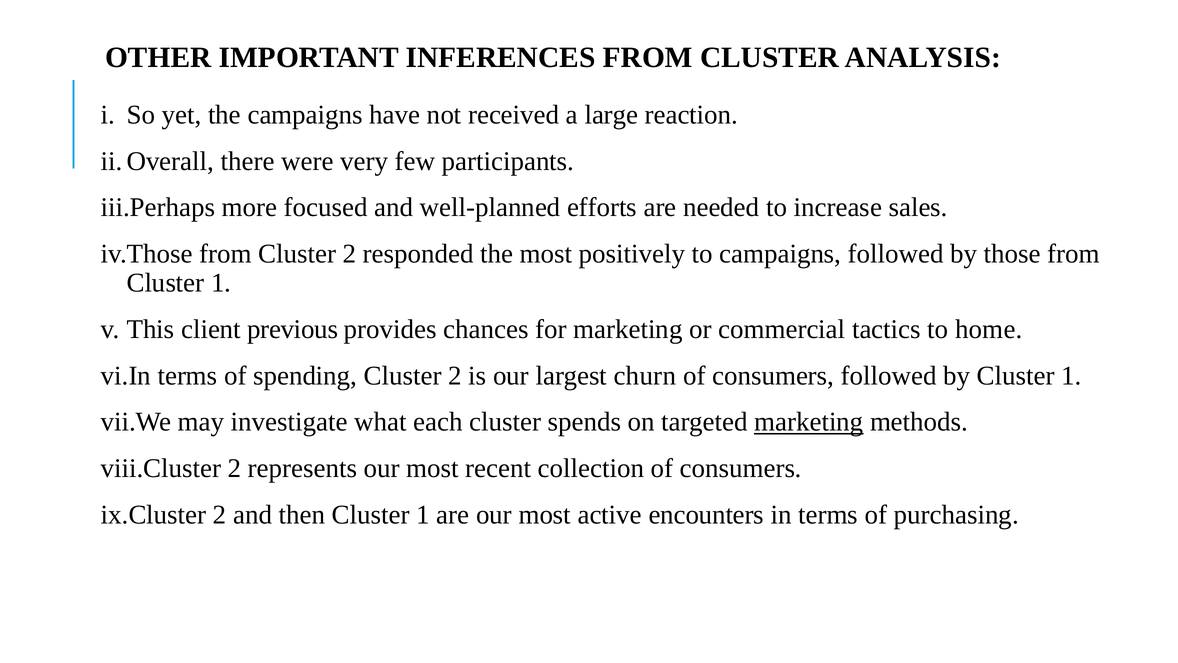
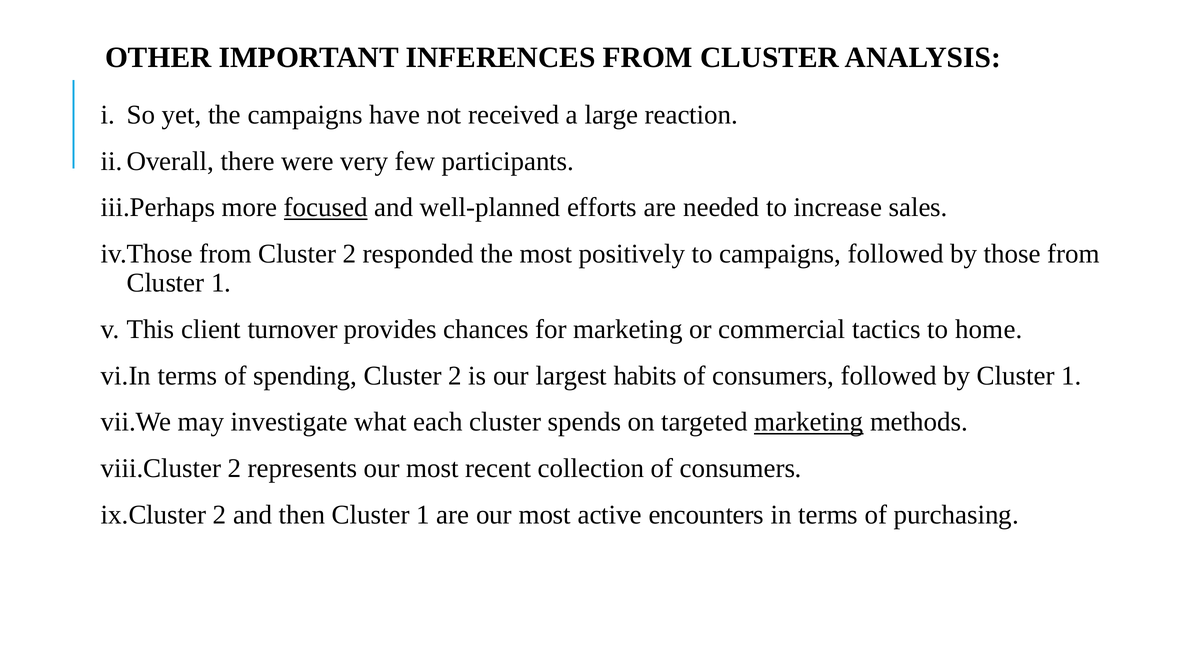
focused underline: none -> present
previous: previous -> turnover
churn: churn -> habits
